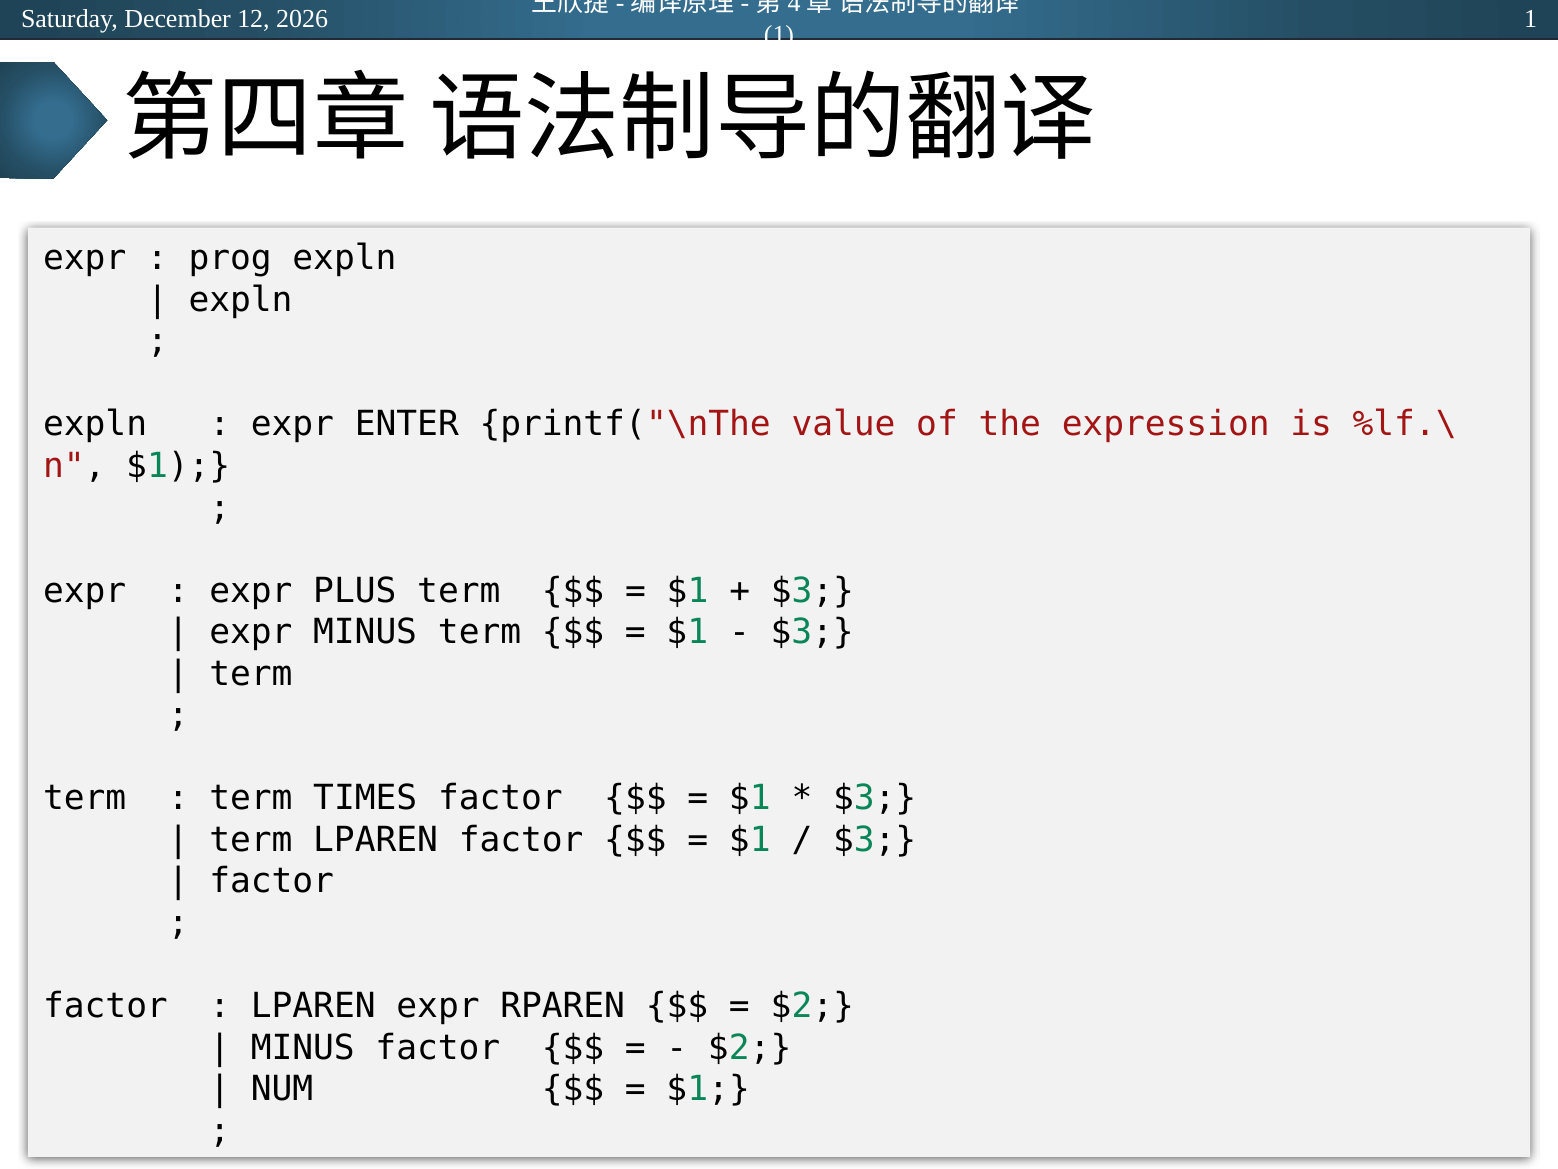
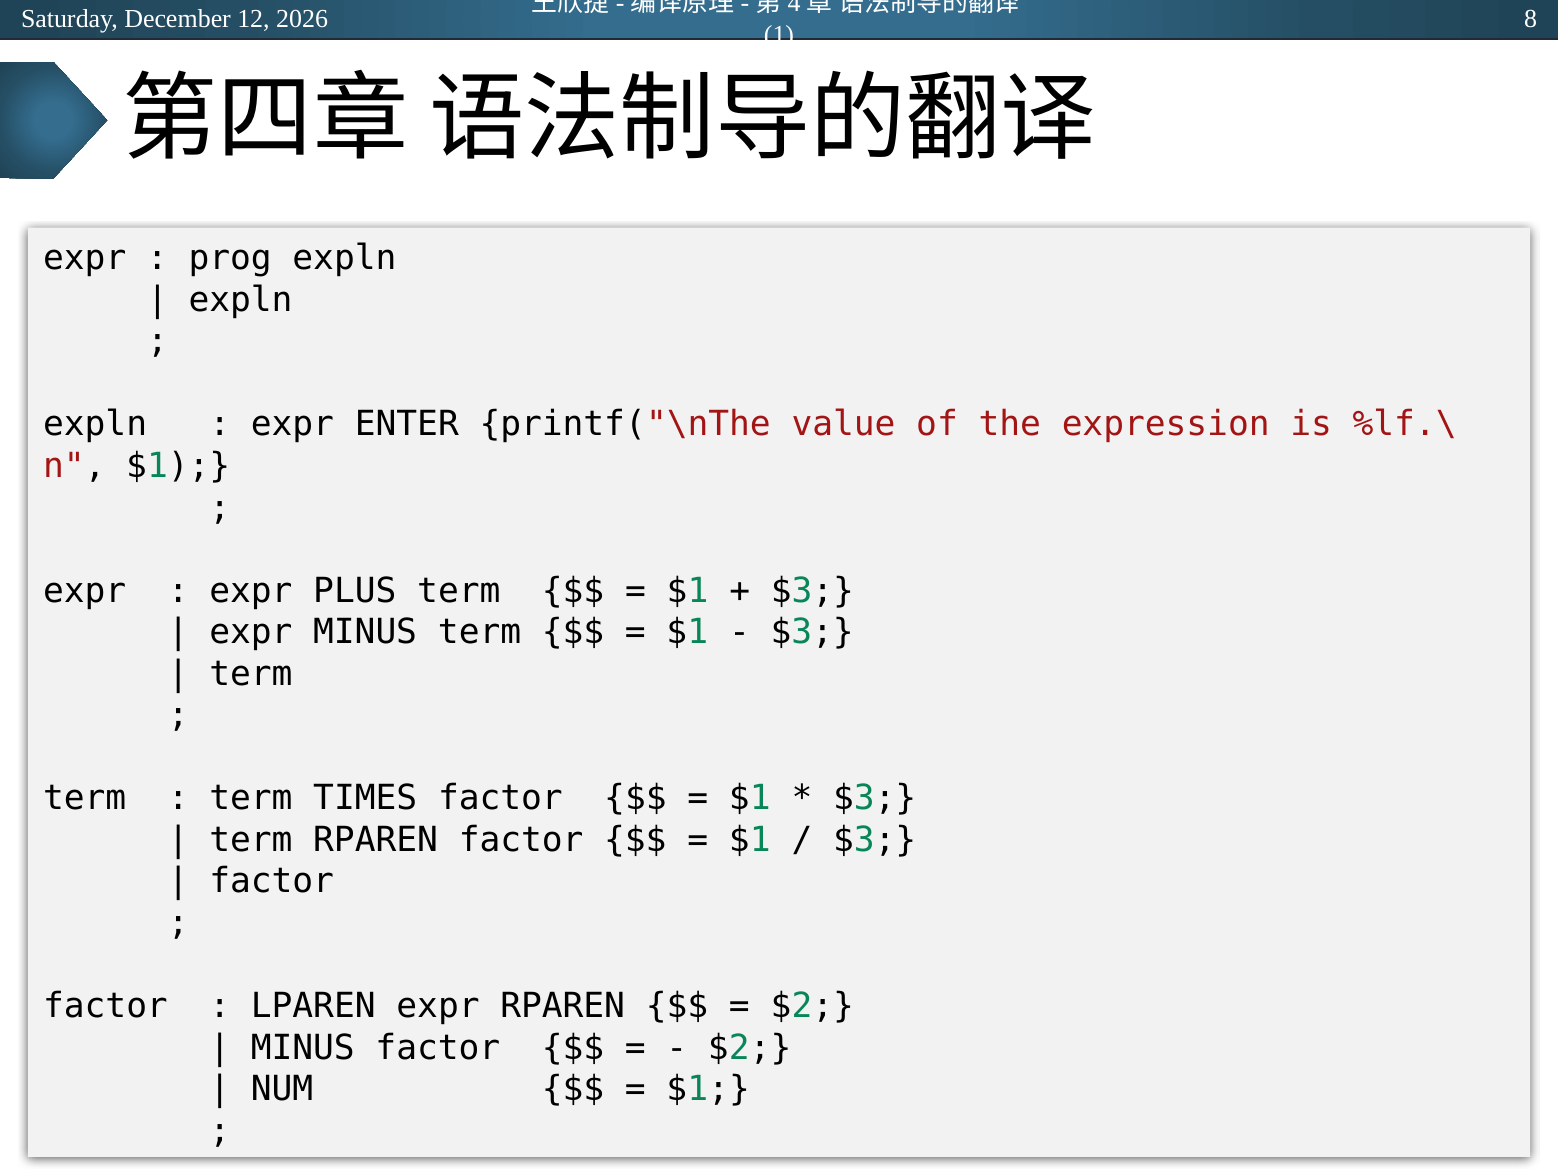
1 at (1531, 19): 1 -> 8
term LPAREN: LPAREN -> RPAREN
